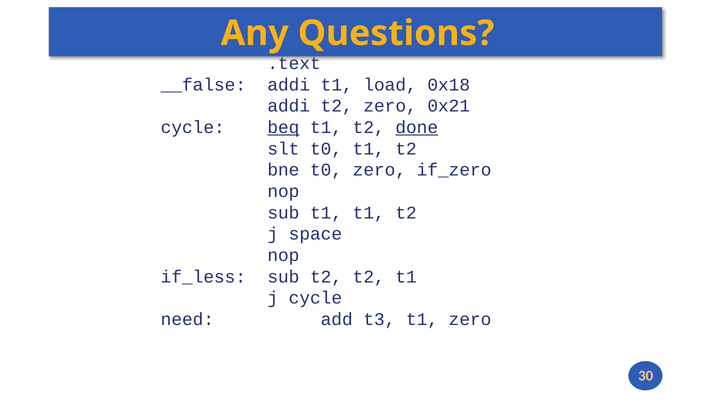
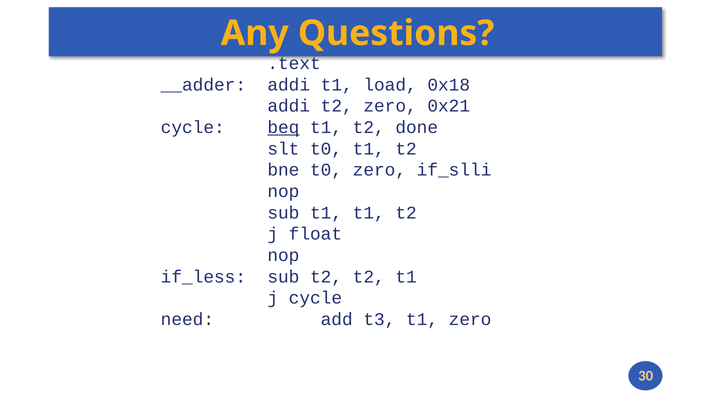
__false: __false -> __adder
done underline: present -> none
if_zero: if_zero -> if_slli
space: space -> float
